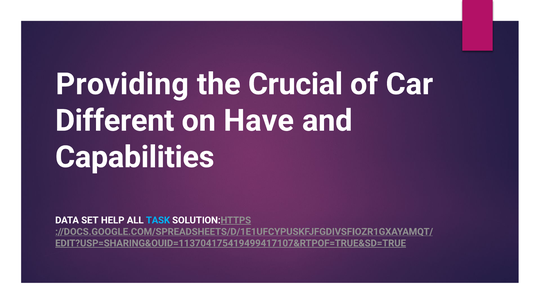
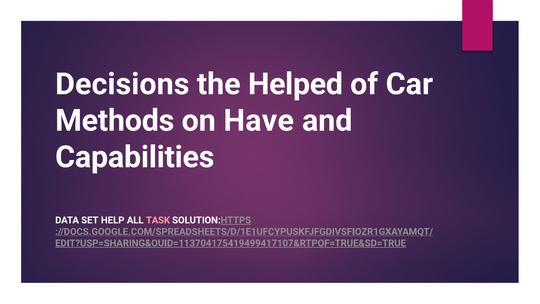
Providing: Providing -> Decisions
Crucial: Crucial -> Helped
Different: Different -> Methods
TASK colour: light blue -> pink
